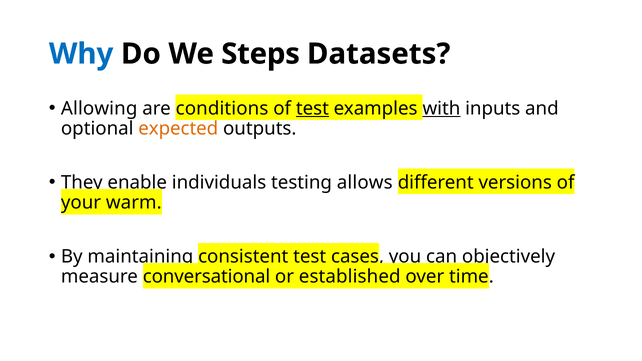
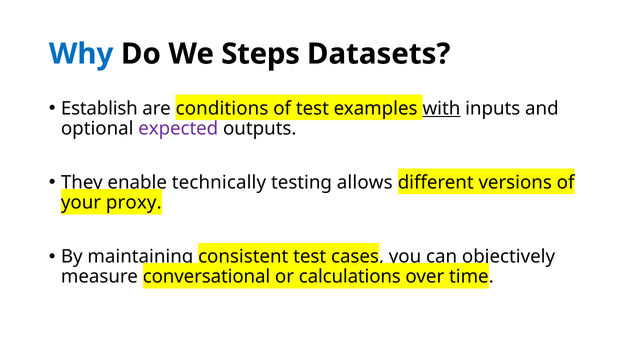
Allowing: Allowing -> Establish
test at (312, 109) underline: present -> none
expected colour: orange -> purple
individuals: individuals -> technically
warm: warm -> proxy
established: established -> calculations
